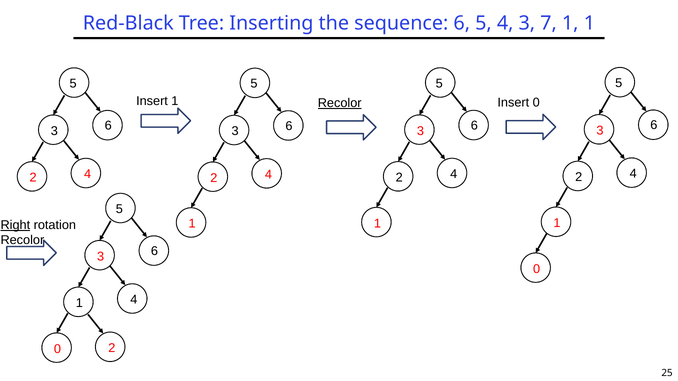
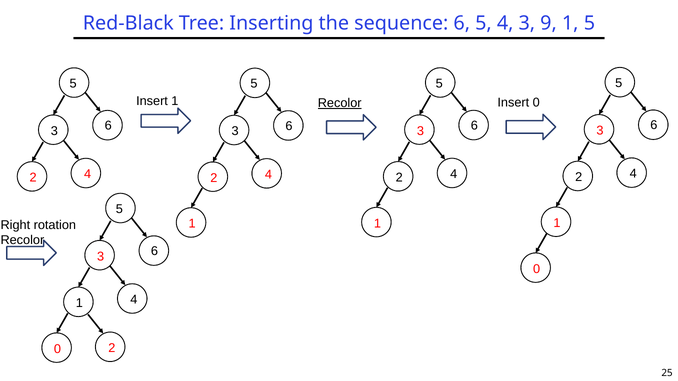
7: 7 -> 9
1 at (590, 23): 1 -> 5
Right underline: present -> none
